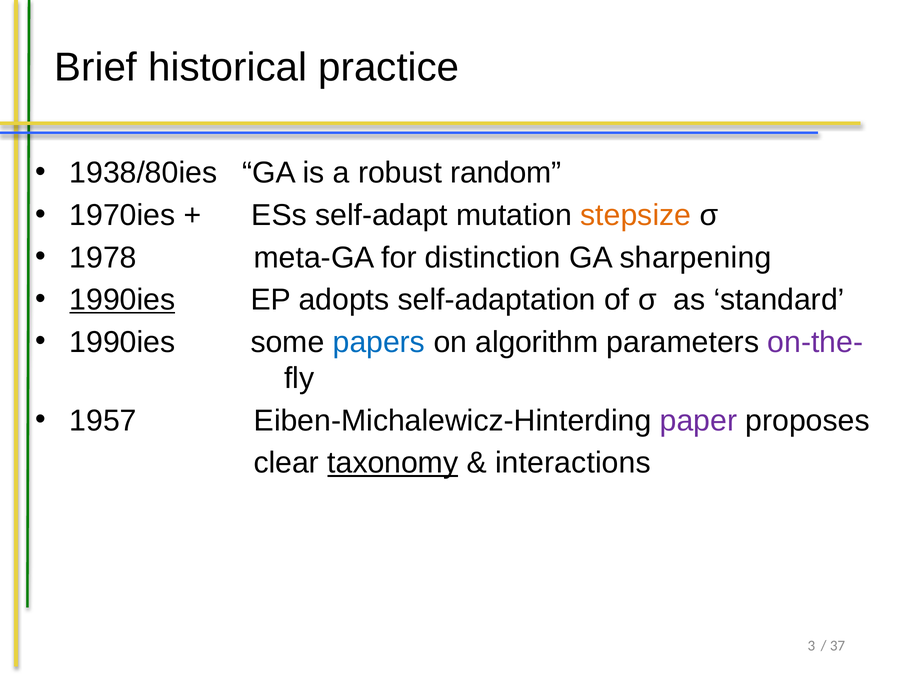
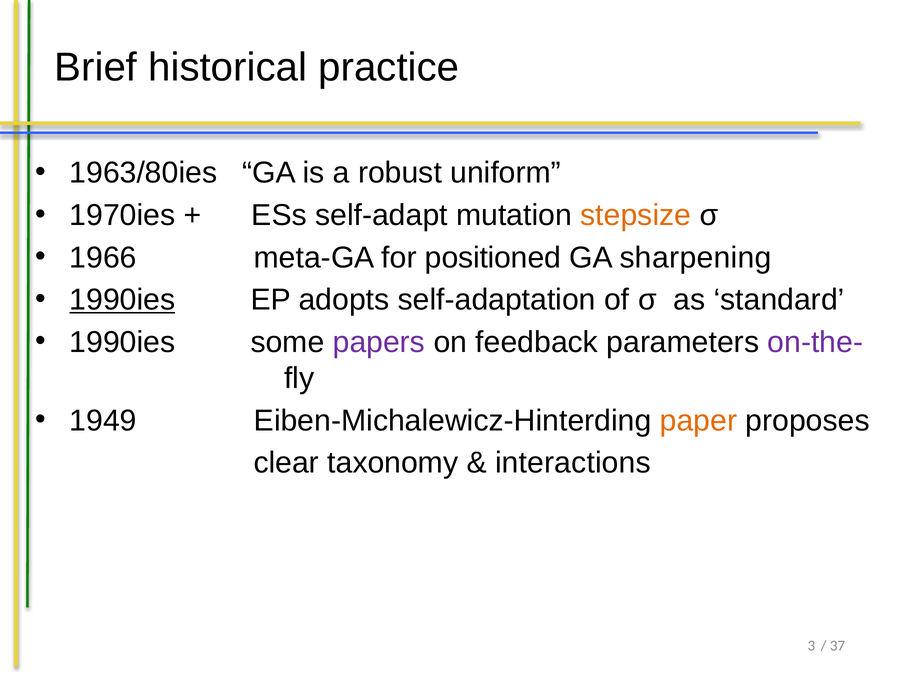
1938/80ies: 1938/80ies -> 1963/80ies
random: random -> uniform
1978: 1978 -> 1966
distinction: distinction -> positioned
papers colour: blue -> purple
algorithm: algorithm -> feedback
1957: 1957 -> 1949
paper colour: purple -> orange
taxonomy underline: present -> none
